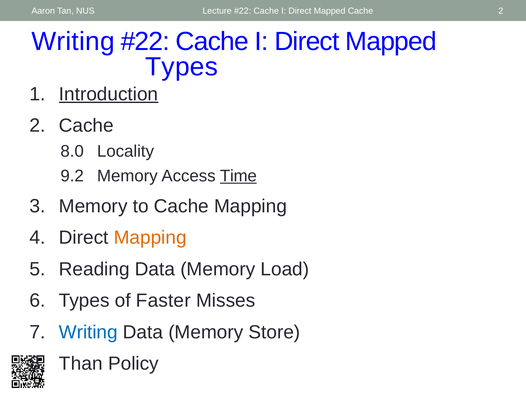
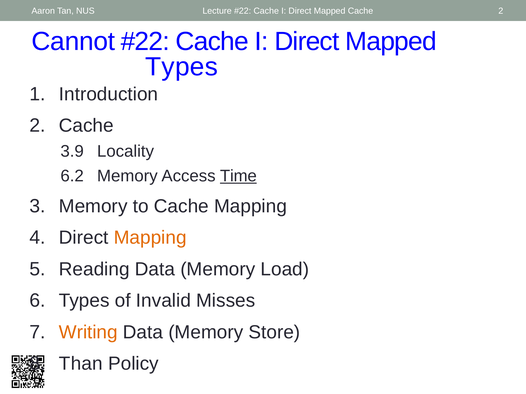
Writing at (73, 42): Writing -> Cannot
Introduction underline: present -> none
8.0: 8.0 -> 3.9
9.2: 9.2 -> 6.2
Faster: Faster -> Invalid
Writing at (88, 333) colour: blue -> orange
